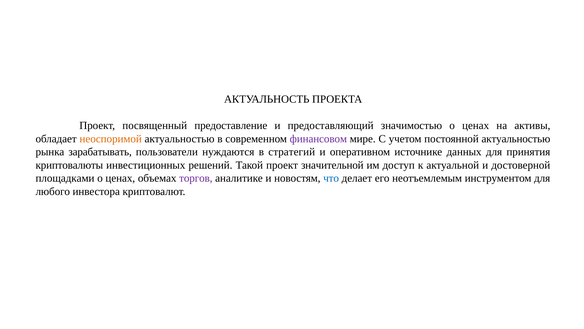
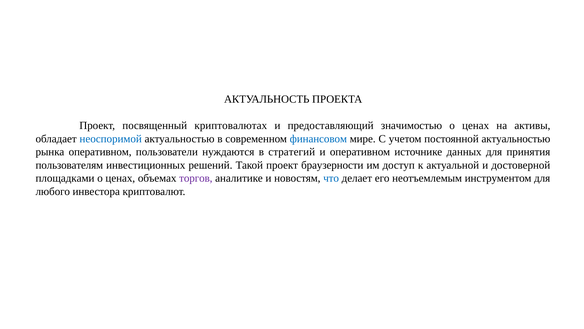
предоставление: предоставление -> криптовалютах
неоспоримой colour: orange -> blue
финансовом colour: purple -> blue
рынка зарабатывать: зарабатывать -> оперативном
криптовалюты: криптовалюты -> пользователям
значительной: значительной -> браузерности
